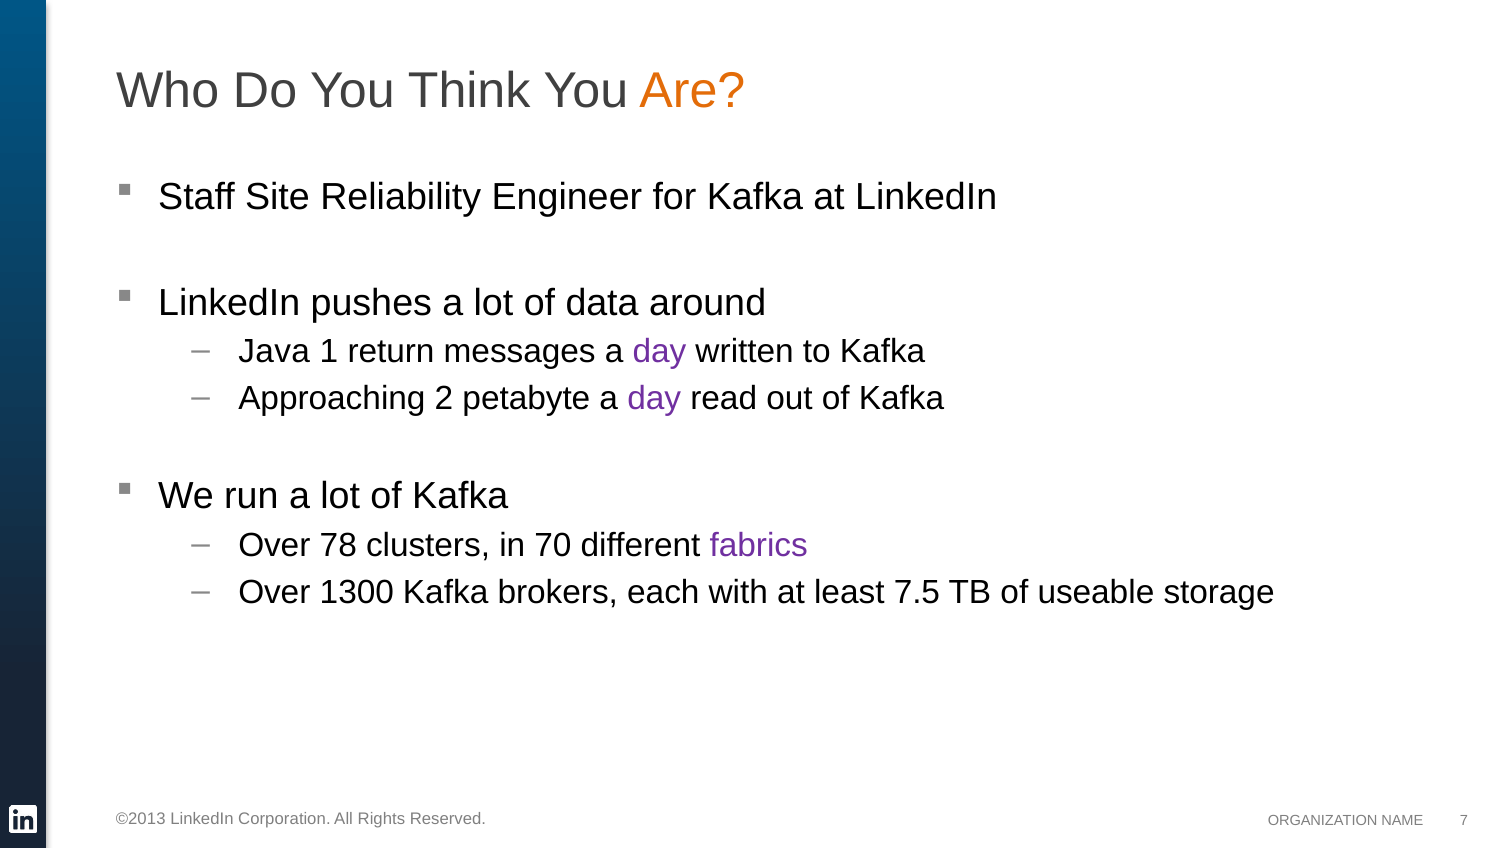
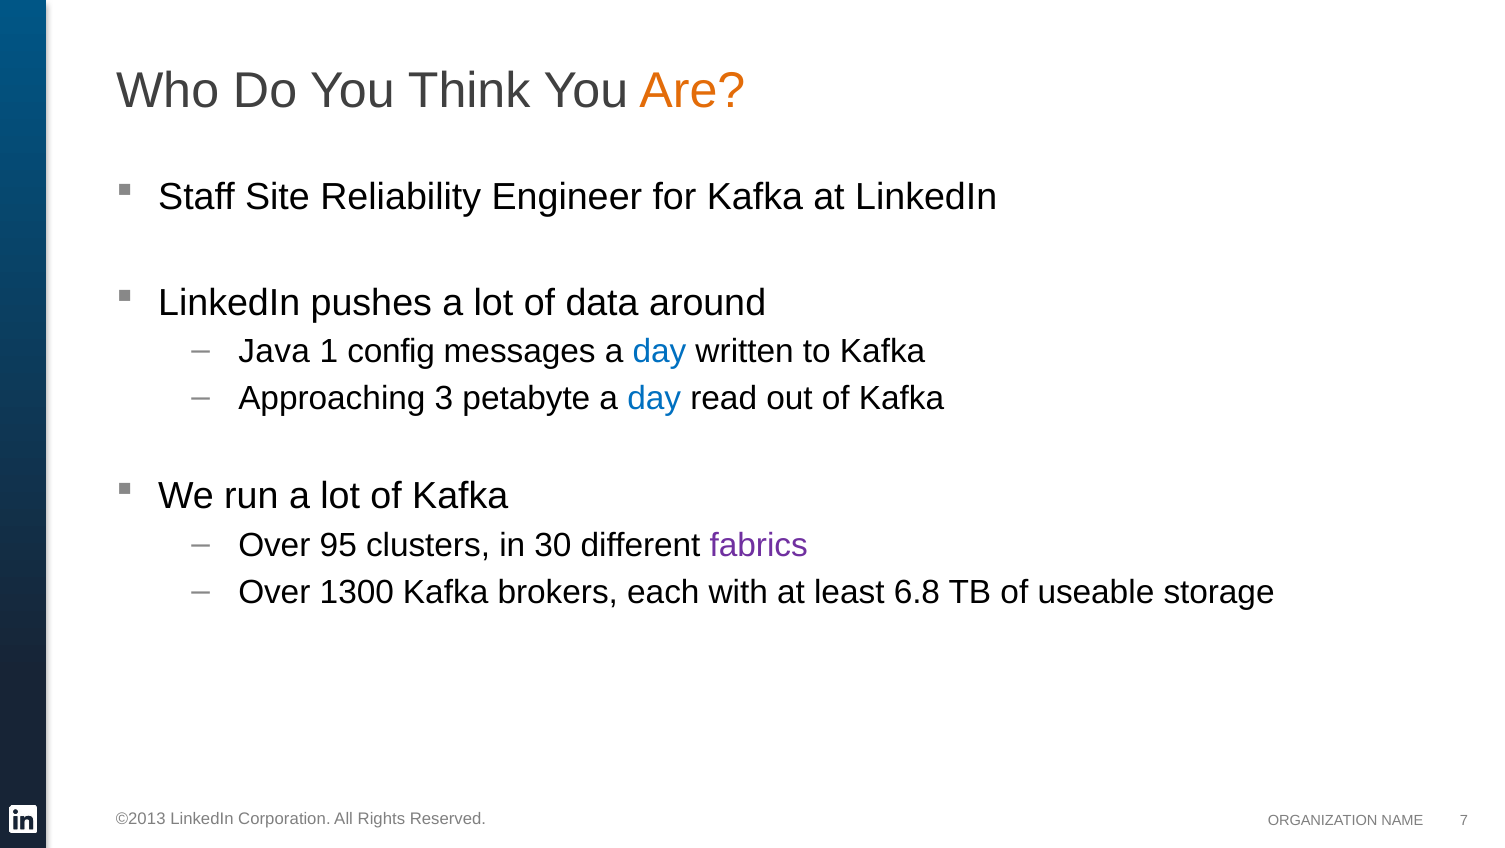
return: return -> config
day at (660, 352) colour: purple -> blue
2: 2 -> 3
day at (654, 398) colour: purple -> blue
78: 78 -> 95
70: 70 -> 30
7.5: 7.5 -> 6.8
